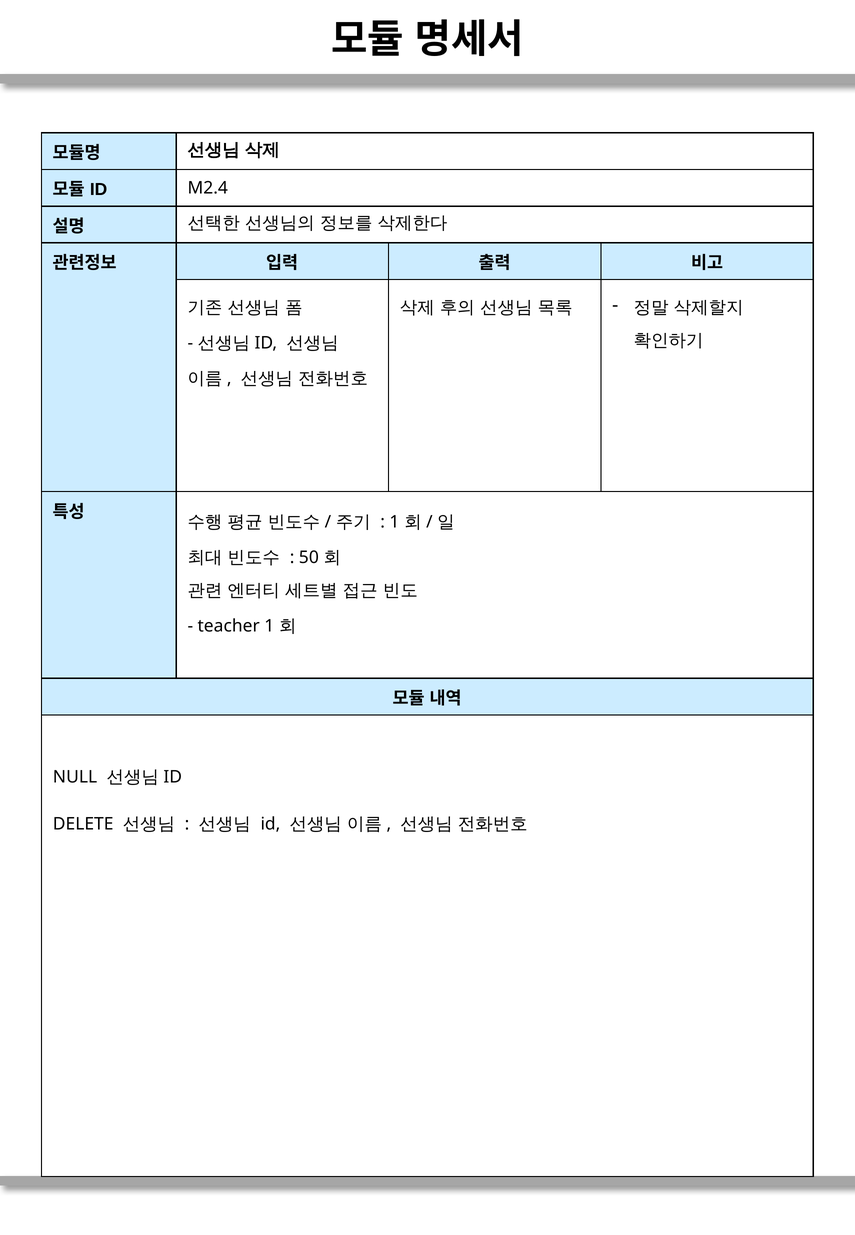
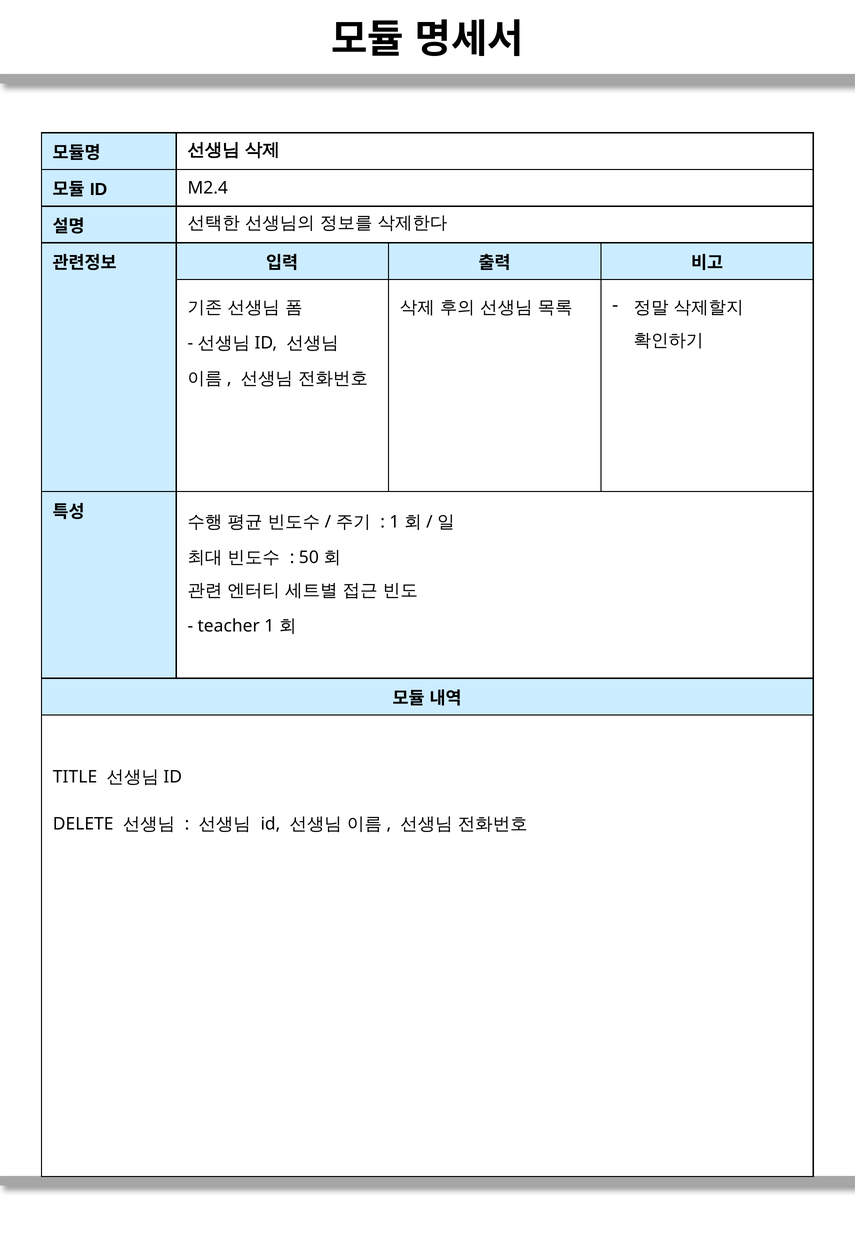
NULL: NULL -> TITLE
